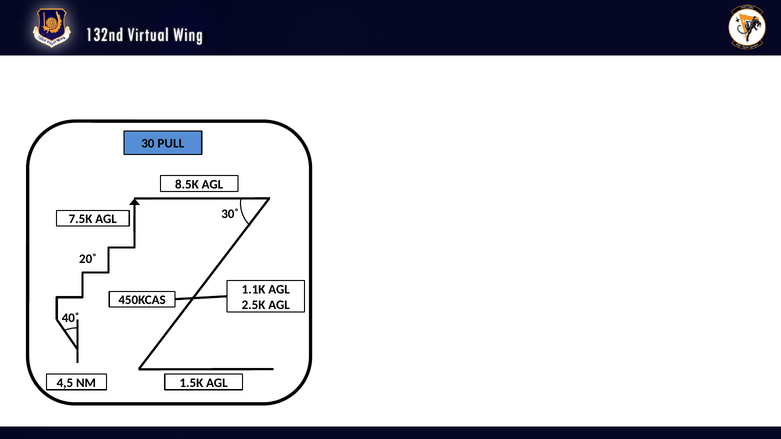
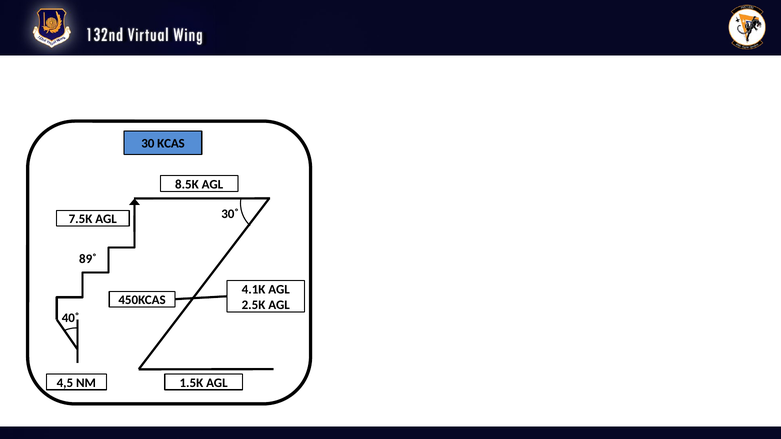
PULL: PULL -> KCAS
20˚: 20˚ -> 89˚
1.1K: 1.1K -> 4.1K
